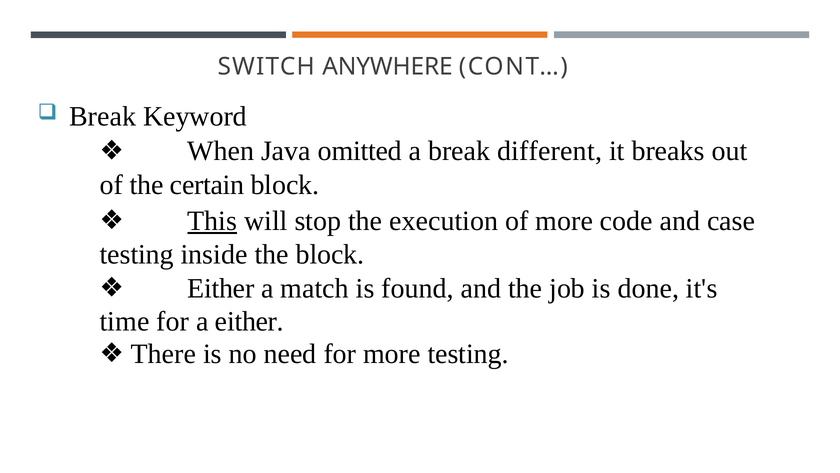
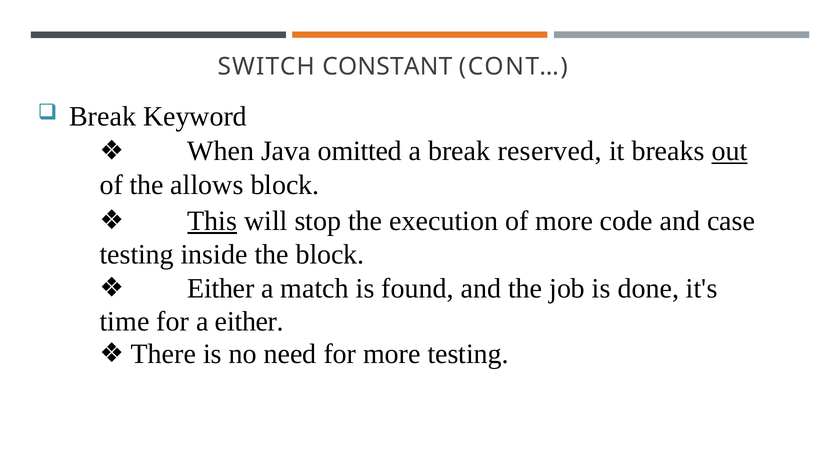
ANYWHERE: ANYWHERE -> CONSTANT
different: different -> reserved
out underline: none -> present
certain: certain -> allows
